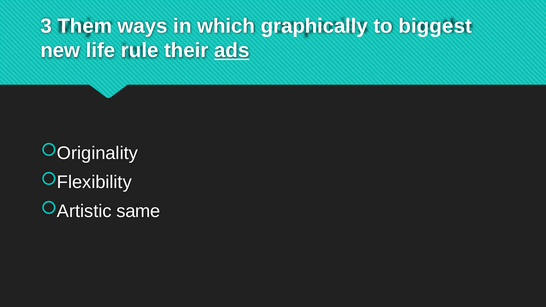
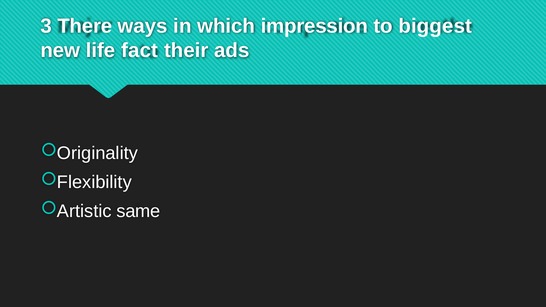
Them: Them -> There
graphically: graphically -> impression
rule: rule -> fact
ads underline: present -> none
